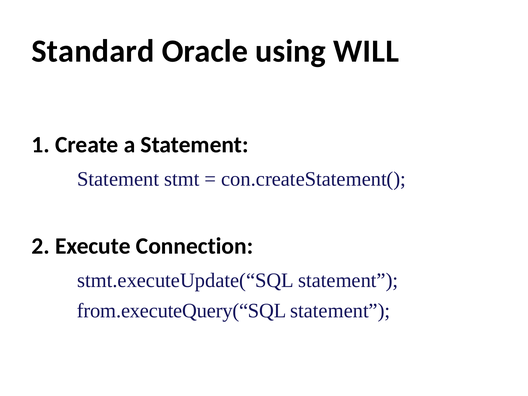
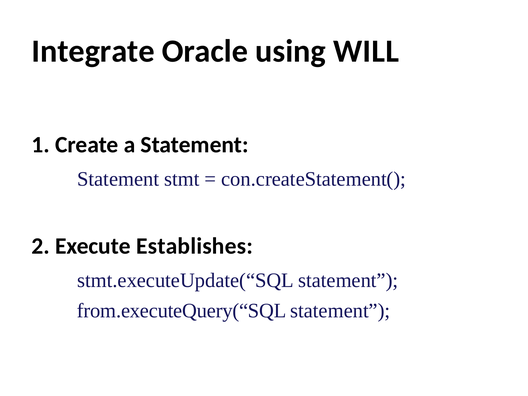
Standard: Standard -> Integrate
Connection: Connection -> Establishes
